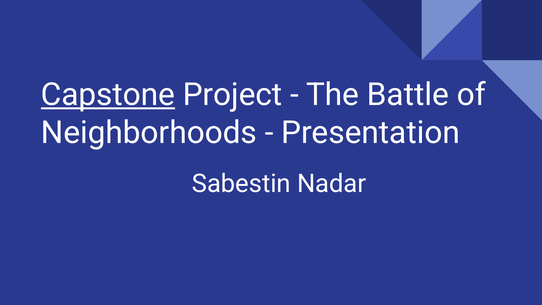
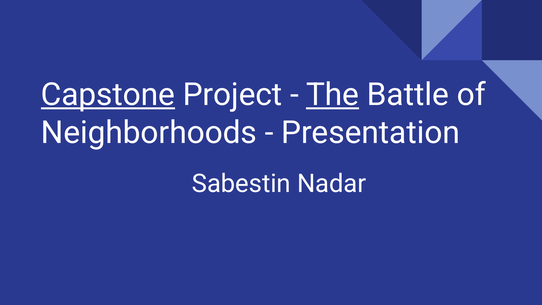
The underline: none -> present
